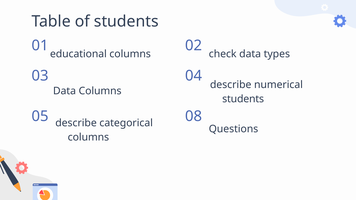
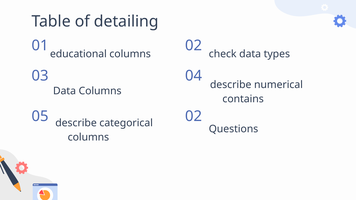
of students: students -> detailing
students at (243, 99): students -> contains
05 08: 08 -> 02
